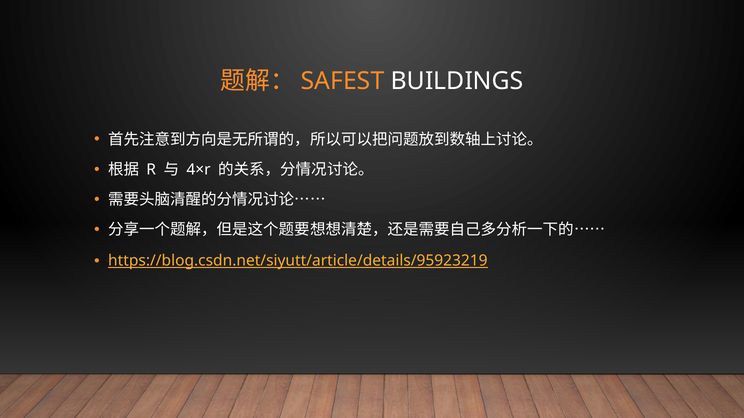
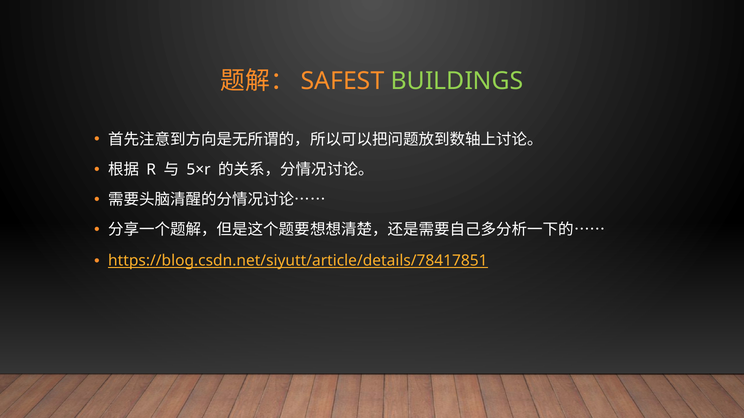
BUILDINGS colour: white -> light green
4×r: 4×r -> 5×r
https://blog.csdn.net/siyutt/article/details/95923219: https://blog.csdn.net/siyutt/article/details/95923219 -> https://blog.csdn.net/siyutt/article/details/78417851
